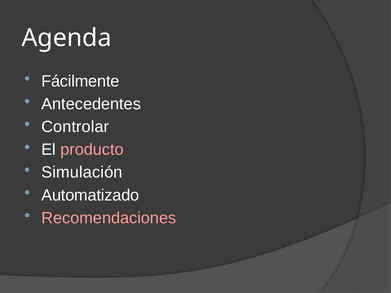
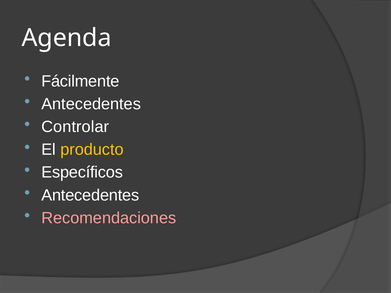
producto colour: pink -> yellow
Simulación: Simulación -> Específicos
Automatizado at (90, 195): Automatizado -> Antecedentes
